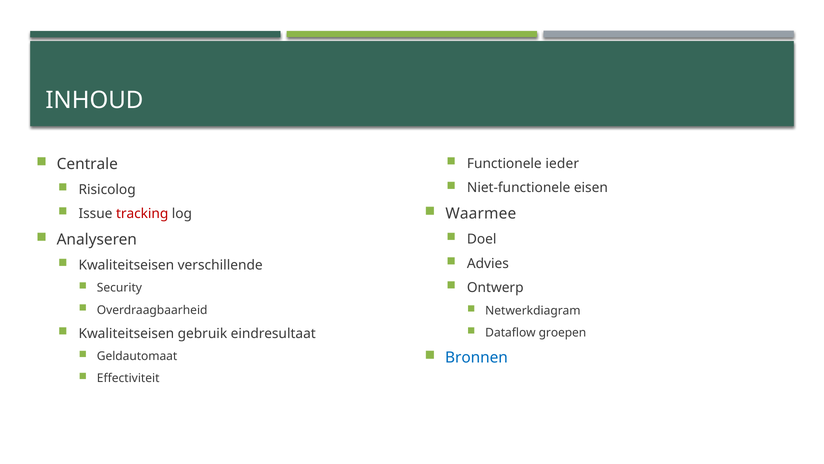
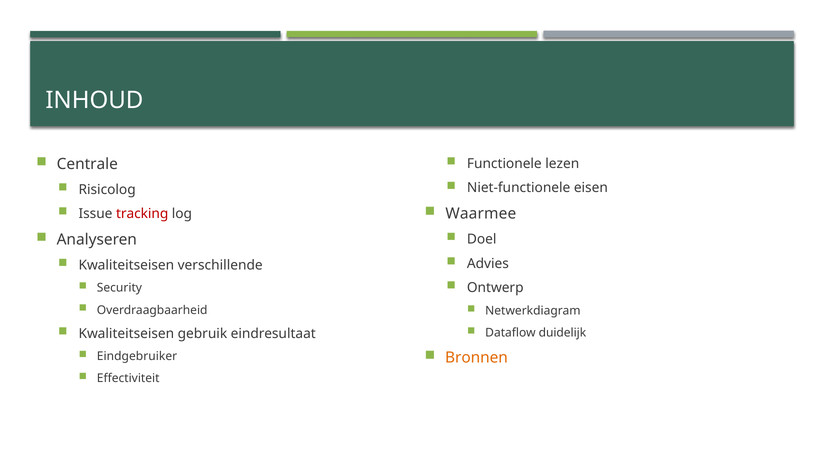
ieder: ieder -> lezen
groepen: groepen -> duidelijk
Bronnen colour: blue -> orange
Geldautomaat: Geldautomaat -> Eindgebruiker
